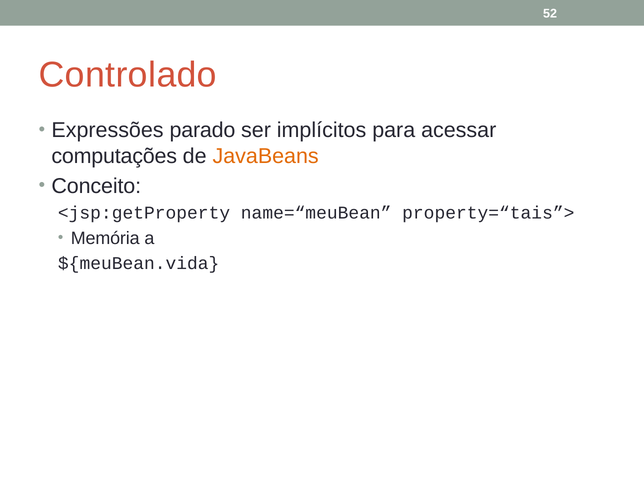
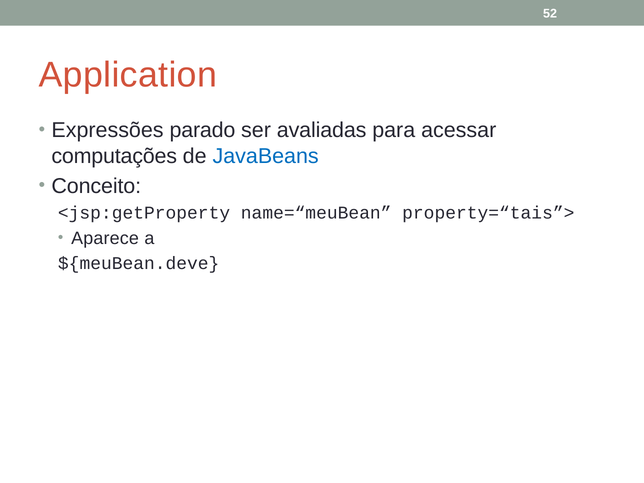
Controlado: Controlado -> Application
implícitos: implícitos -> avaliadas
JavaBeans colour: orange -> blue
Memória: Memória -> Aparece
${meuBean.vida: ${meuBean.vida -> ${meuBean.deve
